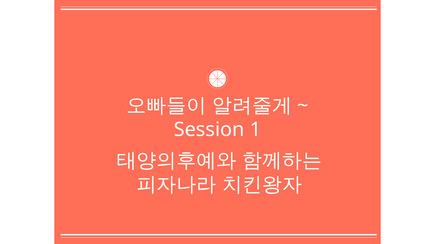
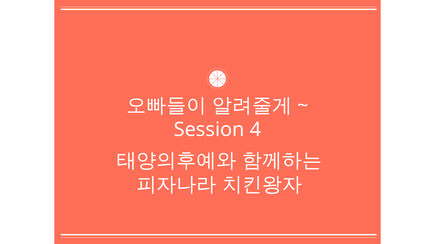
1: 1 -> 4
